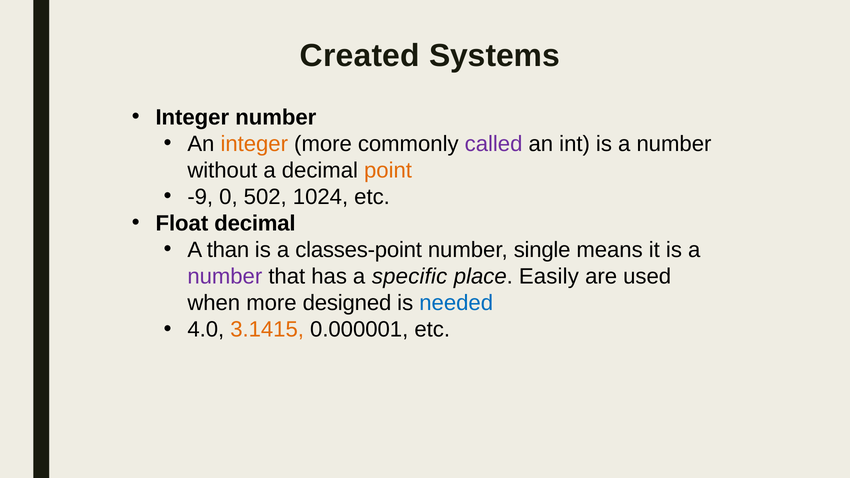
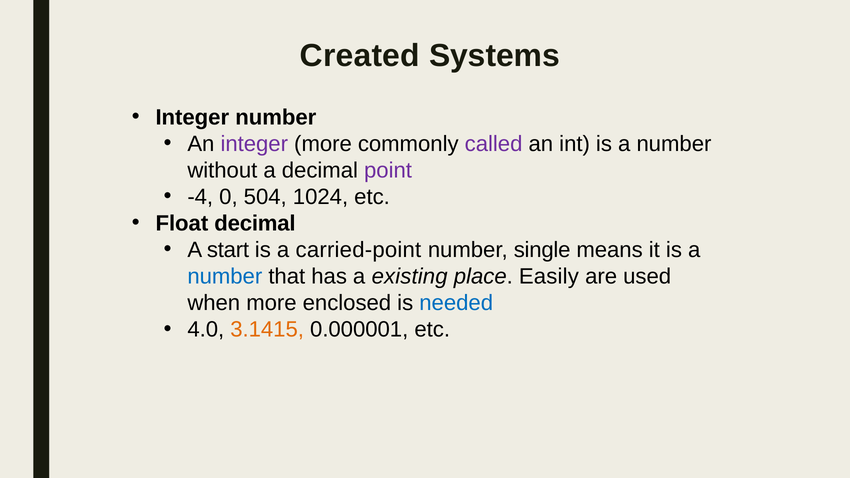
integer at (254, 144) colour: orange -> purple
point colour: orange -> purple
-9: -9 -> -4
502: 502 -> 504
than: than -> start
classes-point: classes-point -> carried-point
number at (225, 277) colour: purple -> blue
specific: specific -> existing
designed: designed -> enclosed
